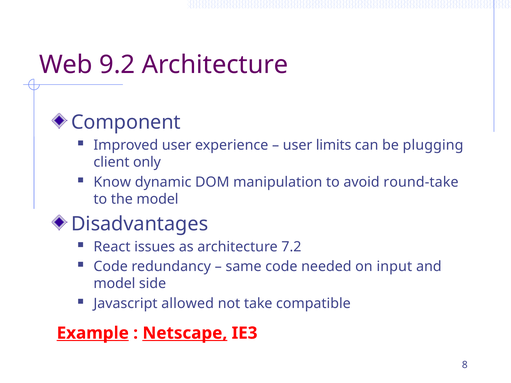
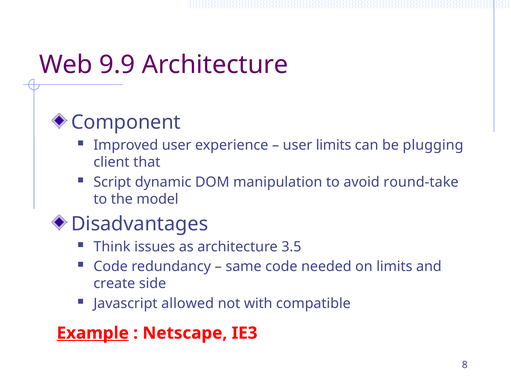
9.2: 9.2 -> 9.9
only: only -> that
Know: Know -> Script
React: React -> Think
7.2: 7.2 -> 3.5
on input: input -> limits
model at (114, 284): model -> create
take: take -> with
Netscape underline: present -> none
